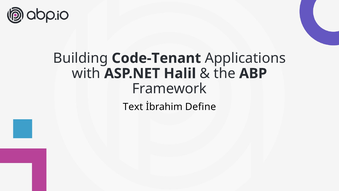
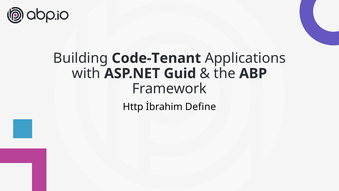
Halil: Halil -> Guid
Text: Text -> Http
